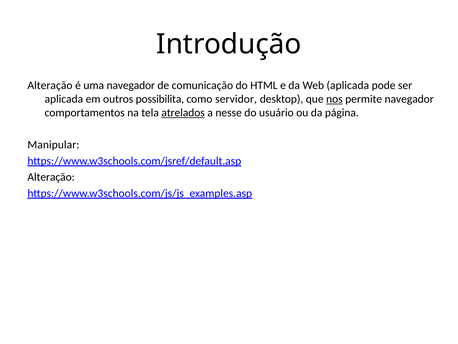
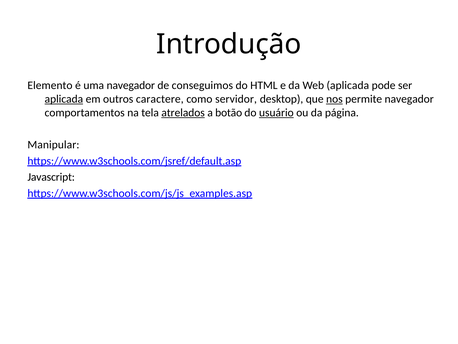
Alteração at (50, 85): Alteração -> Elemento
comunicação: comunicação -> conseguimos
aplicada at (64, 99) underline: none -> present
possibilita: possibilita -> caractere
nesse: nesse -> botão
usuário underline: none -> present
Alteração at (51, 177): Alteração -> Javascript
